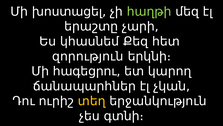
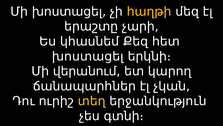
հաղթի colour: light green -> yellow
զորություն at (88, 56): զորություն -> խոստացել
հագեցրու: հագեցրու -> վերանում
